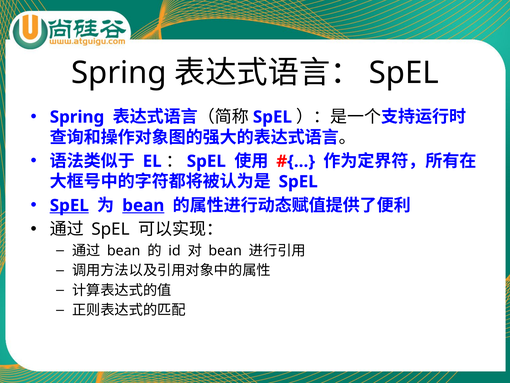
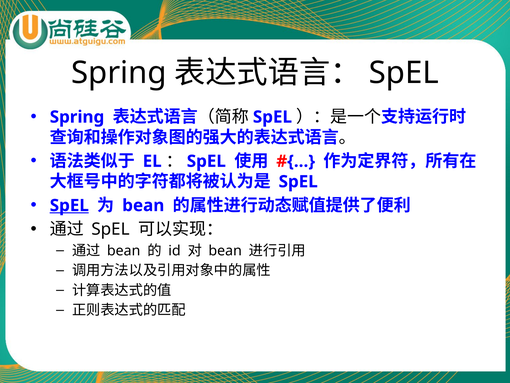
bean at (143, 205) underline: present -> none
